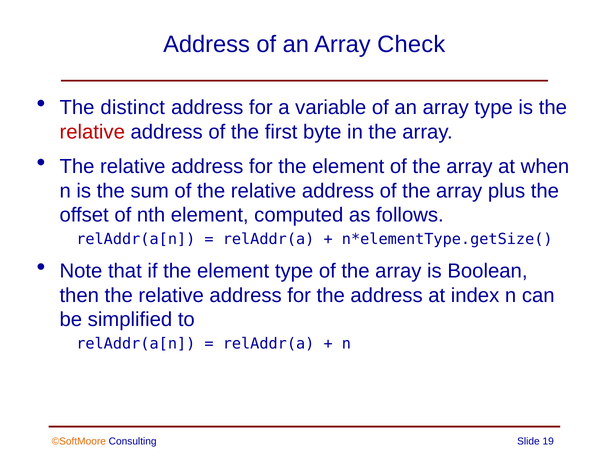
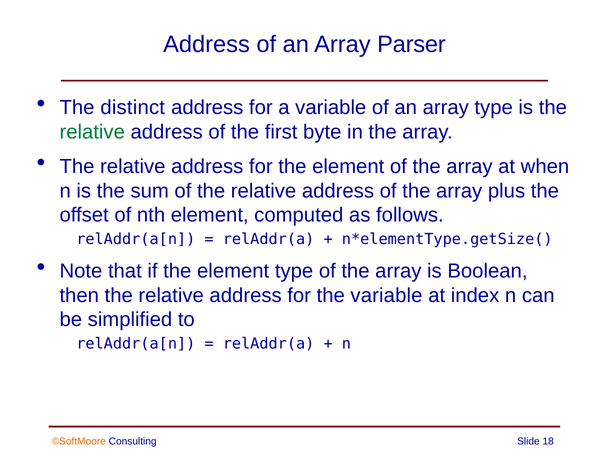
Check: Check -> Parser
relative at (92, 132) colour: red -> green
the address: address -> variable
19: 19 -> 18
